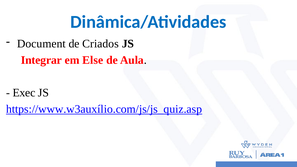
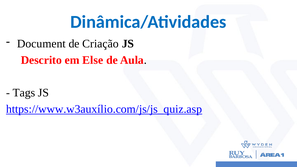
Criados: Criados -> Criação
Integrar: Integrar -> Descrito
Exec: Exec -> Tags
